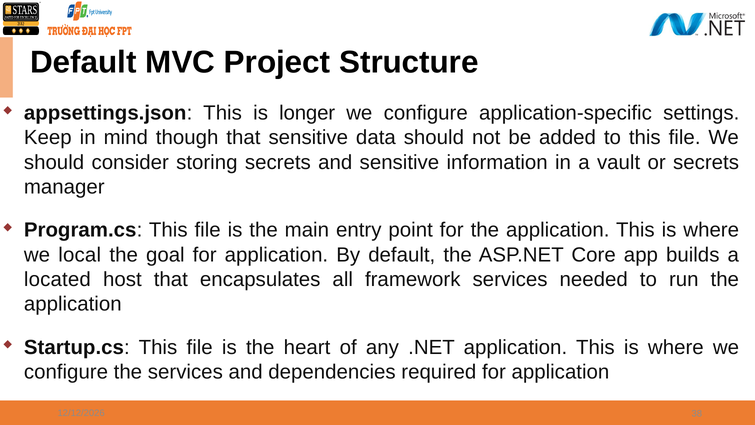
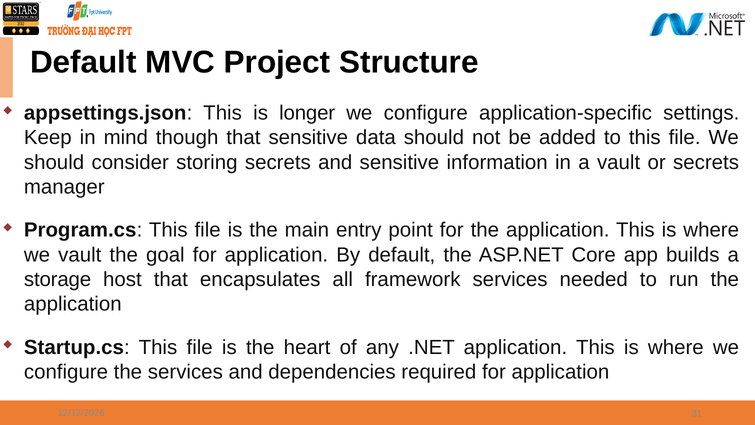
we local: local -> vault
located: located -> storage
38: 38 -> 31
